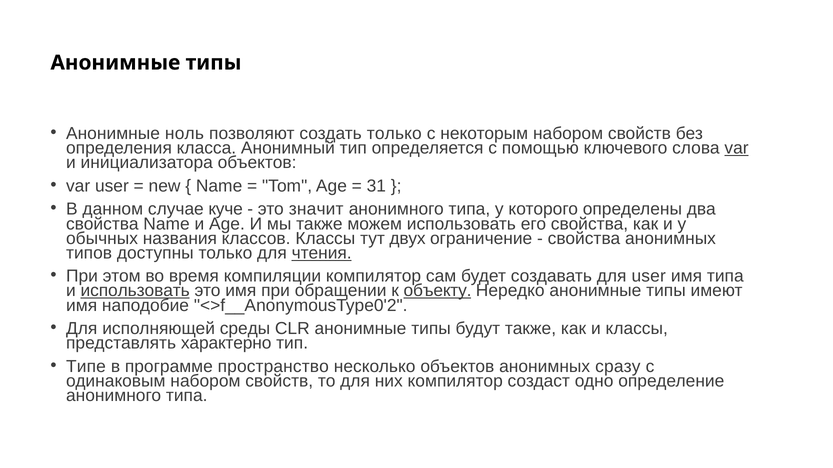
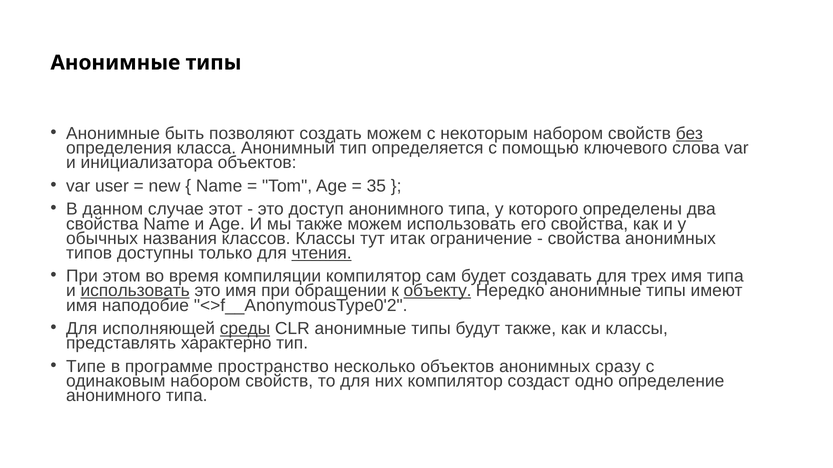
ноль: ноль -> быть
создать только: только -> можем
без underline: none -> present
var at (737, 148) underline: present -> none
31: 31 -> 35
куче: куче -> этот
значит: значит -> доступ
двух: двух -> итак
для user: user -> трех
среды underline: none -> present
